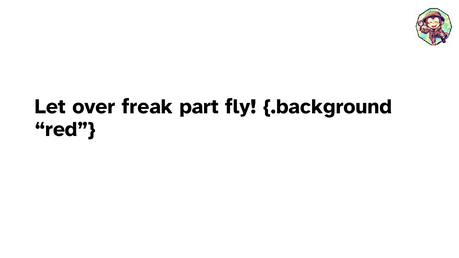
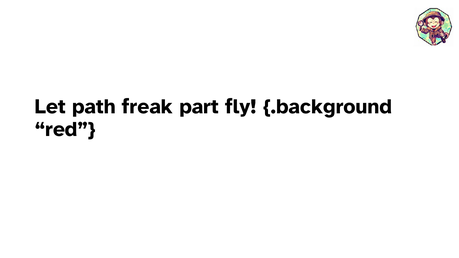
over: over -> path
